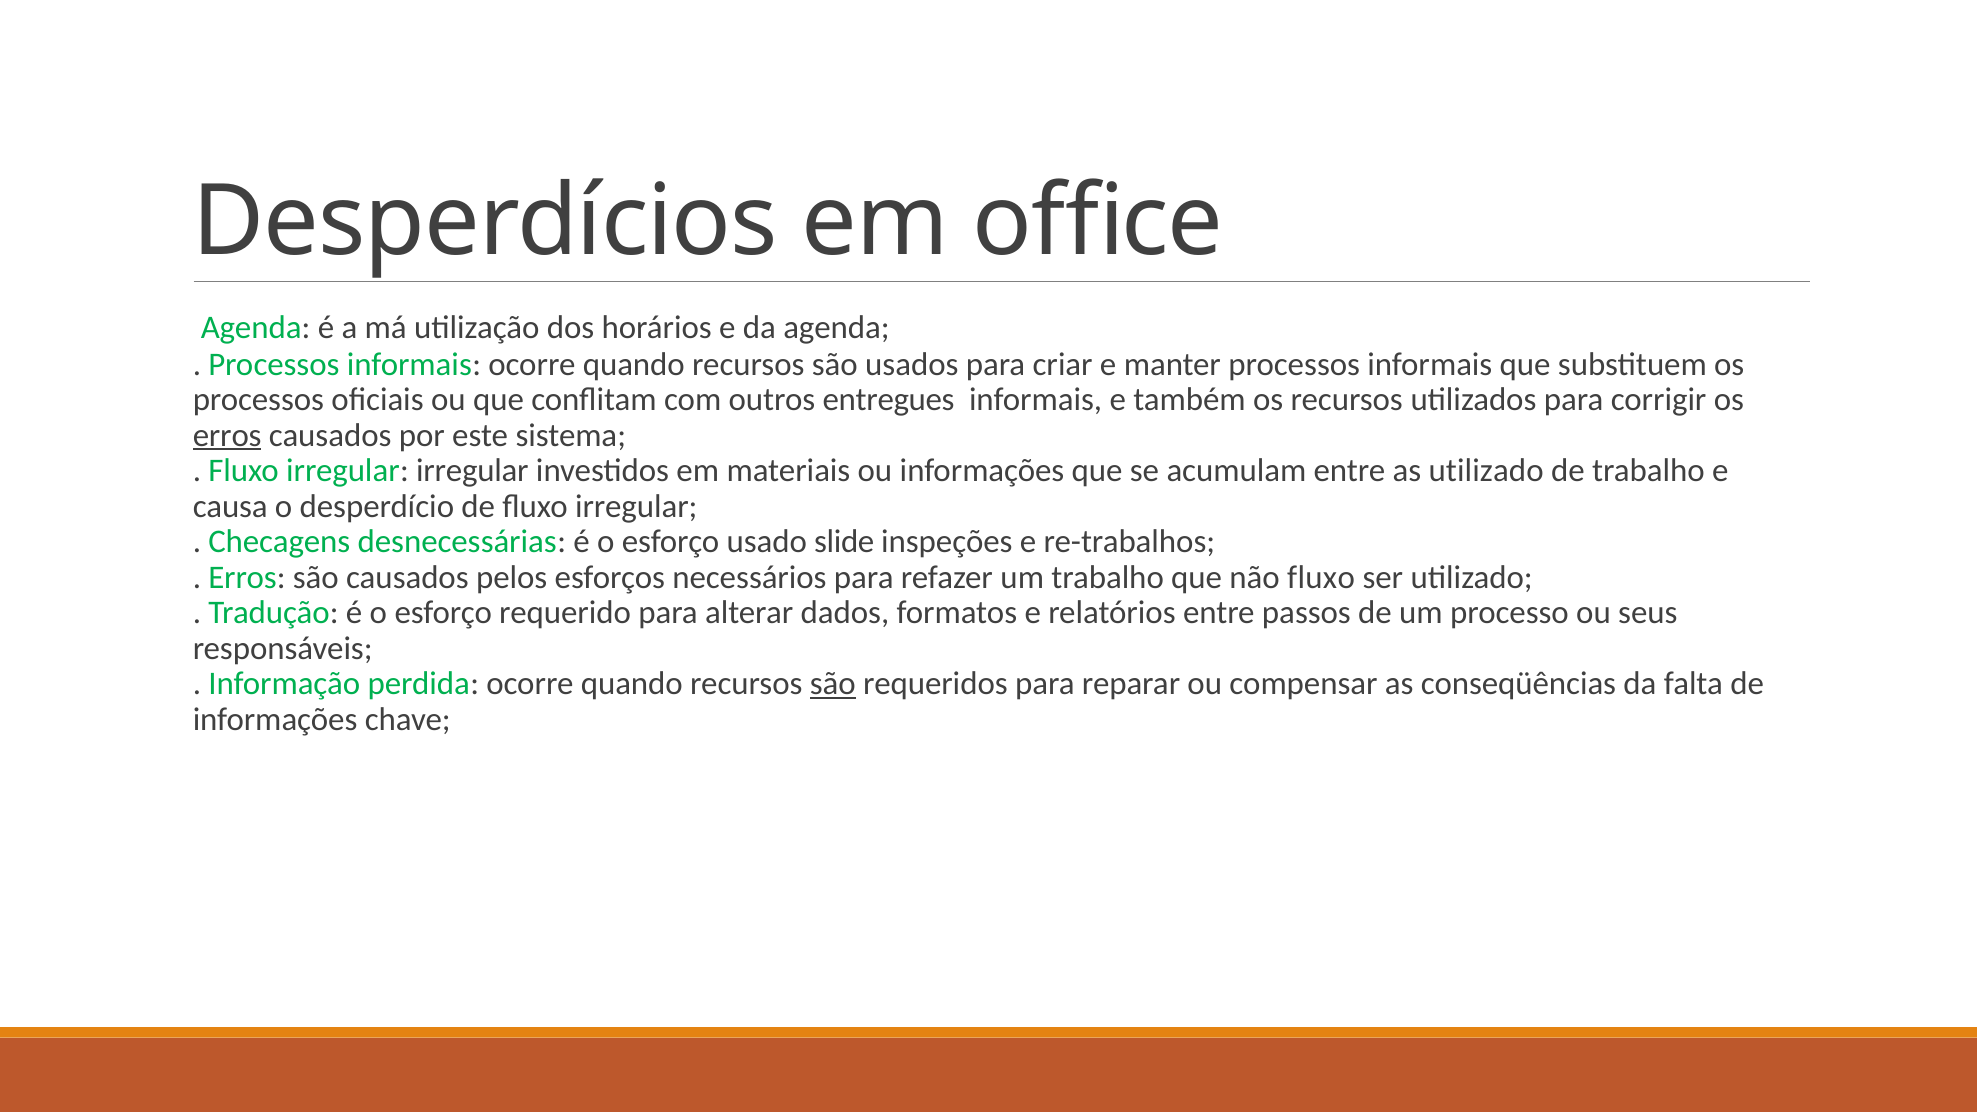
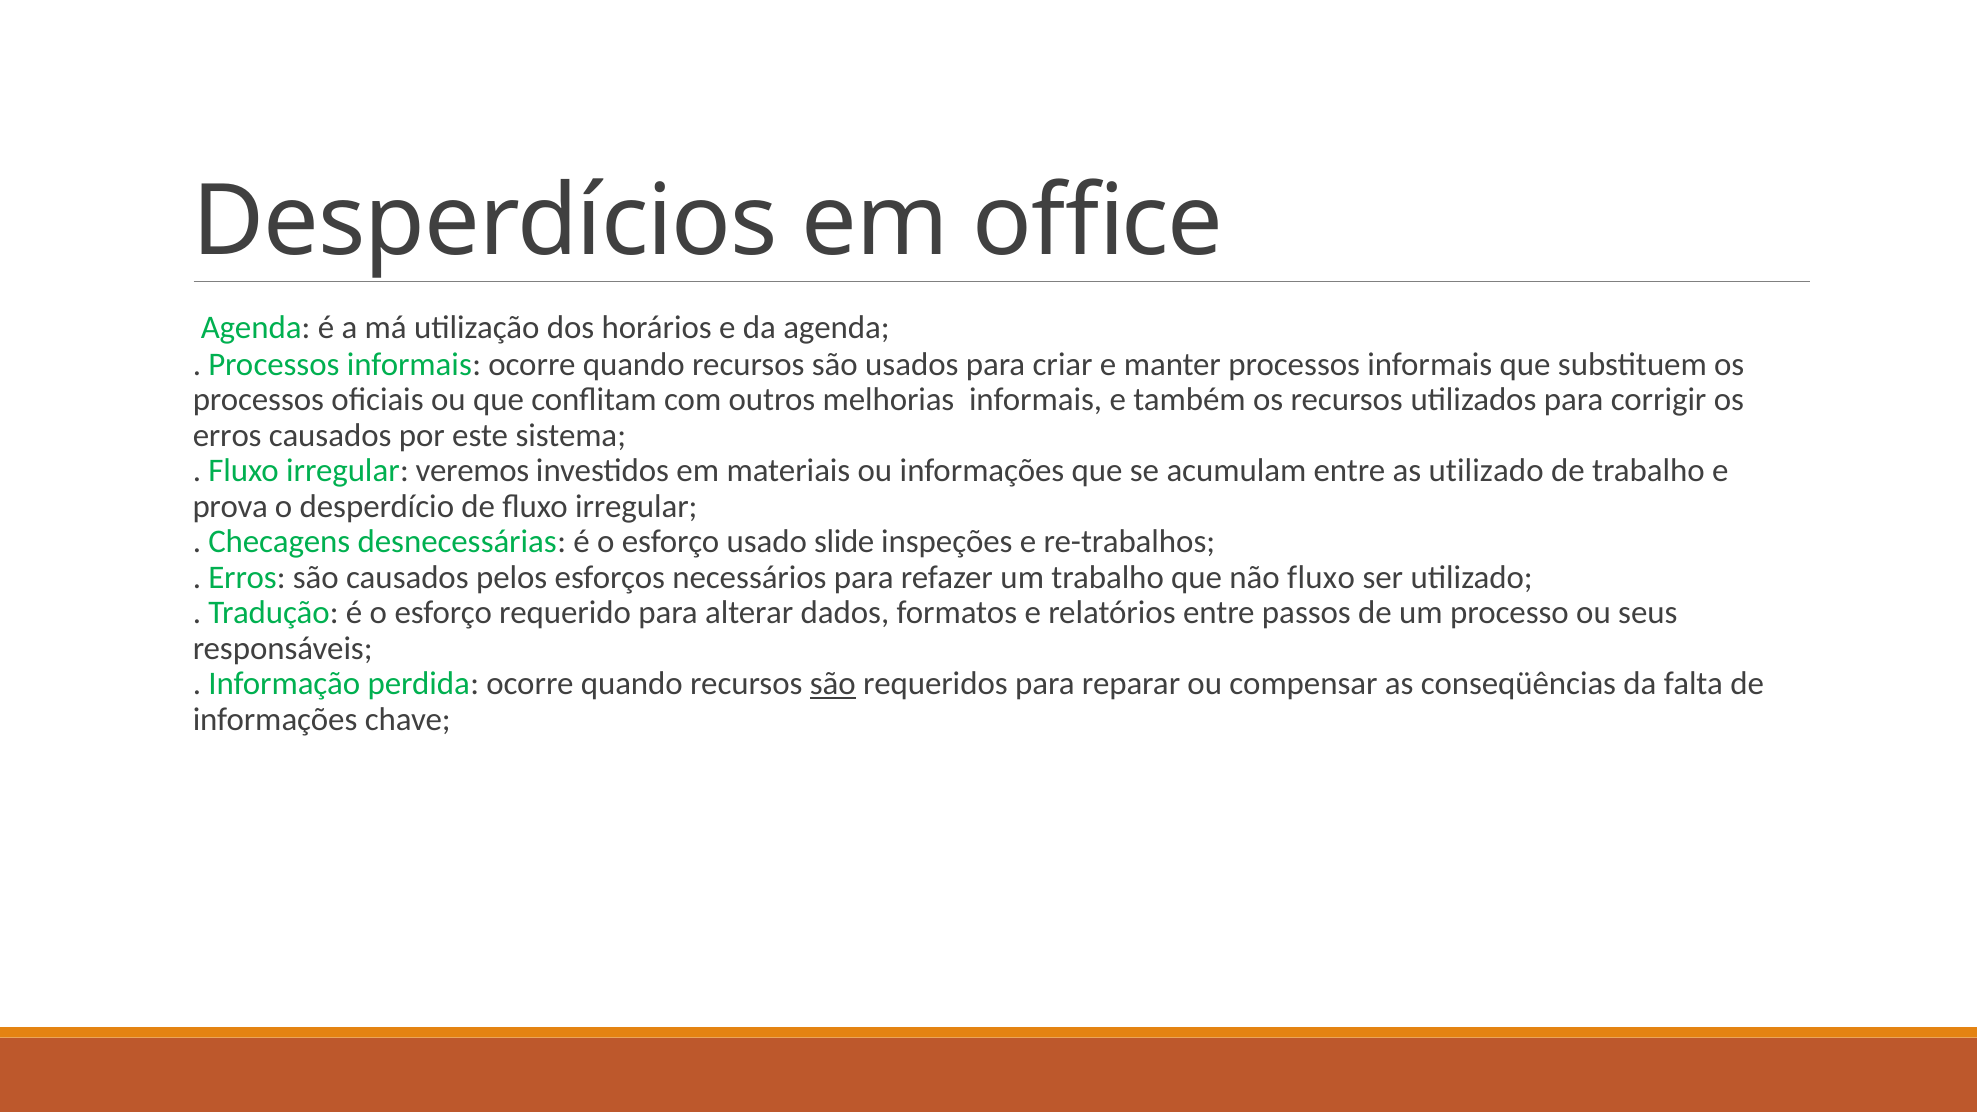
entregues: entregues -> melhorias
erros at (227, 435) underline: present -> none
irregular irregular: irregular -> veremos
causa: causa -> prova
